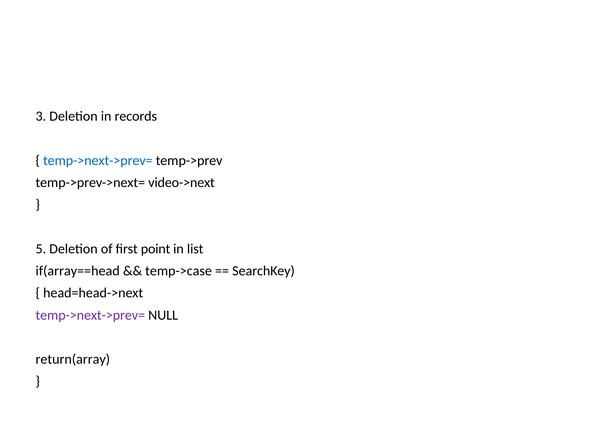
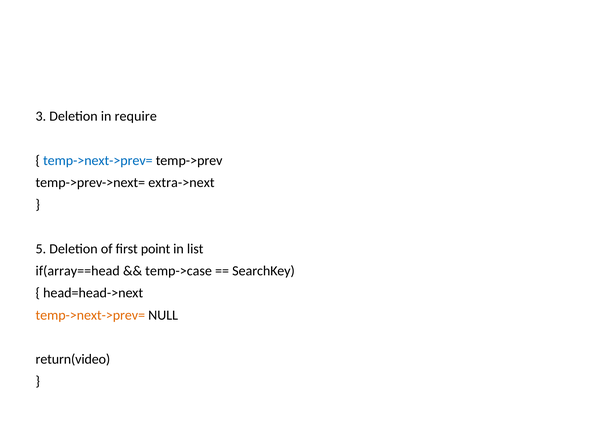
records: records -> require
video->next: video->next -> extra->next
temp->next->prev= at (90, 315) colour: purple -> orange
return(array: return(array -> return(video
